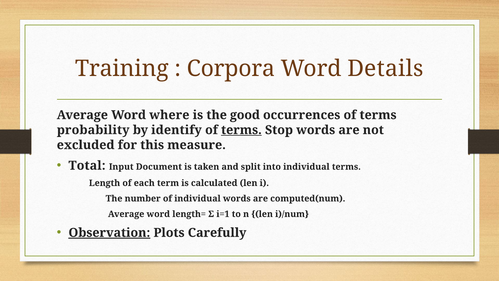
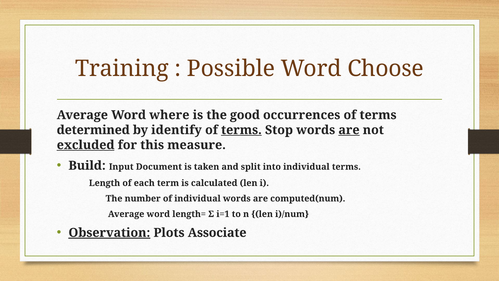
Corpora: Corpora -> Possible
Details: Details -> Choose
probability: probability -> determined
are at (349, 130) underline: none -> present
excluded underline: none -> present
Total: Total -> Build
Carefully: Carefully -> Associate
